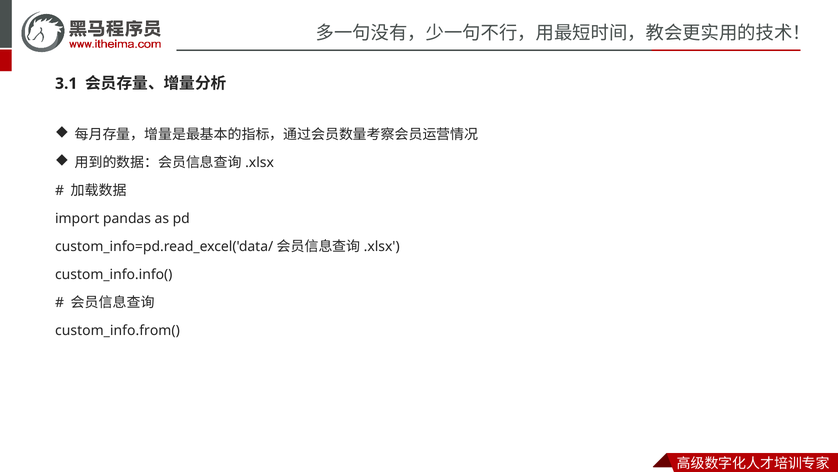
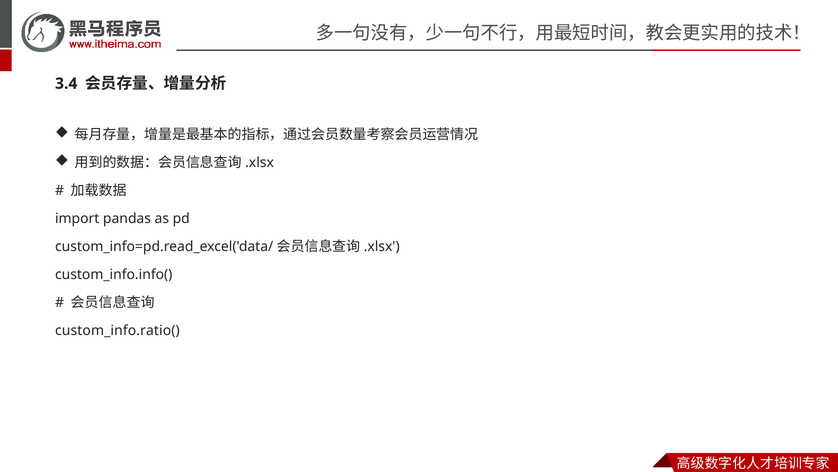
3.1: 3.1 -> 3.4
custom_info.from(: custom_info.from( -> custom_info.ratio(
